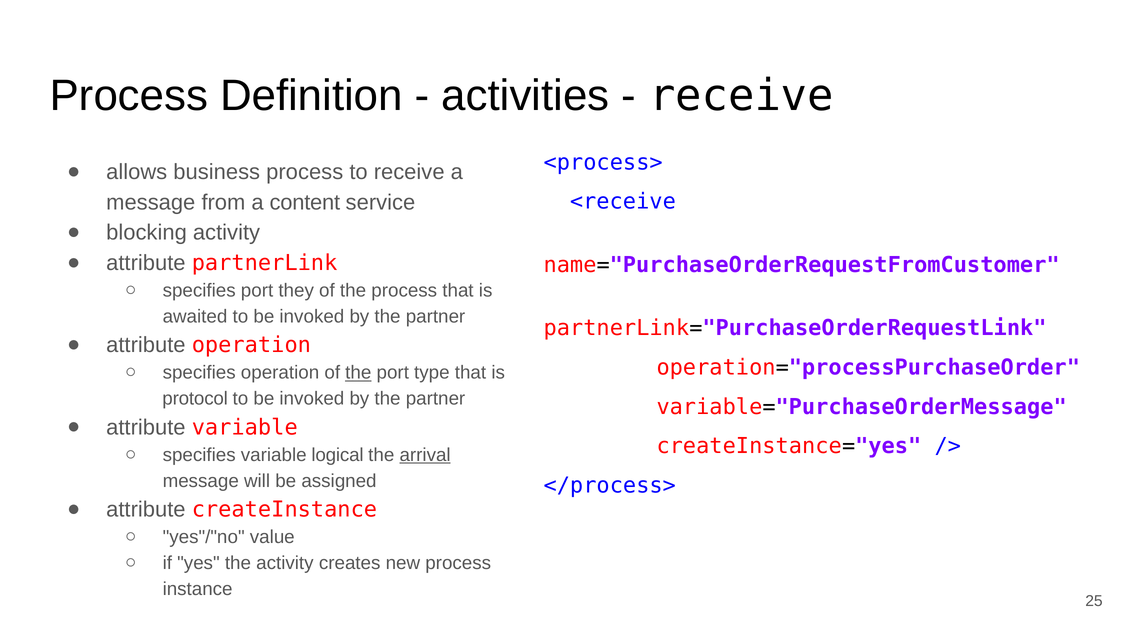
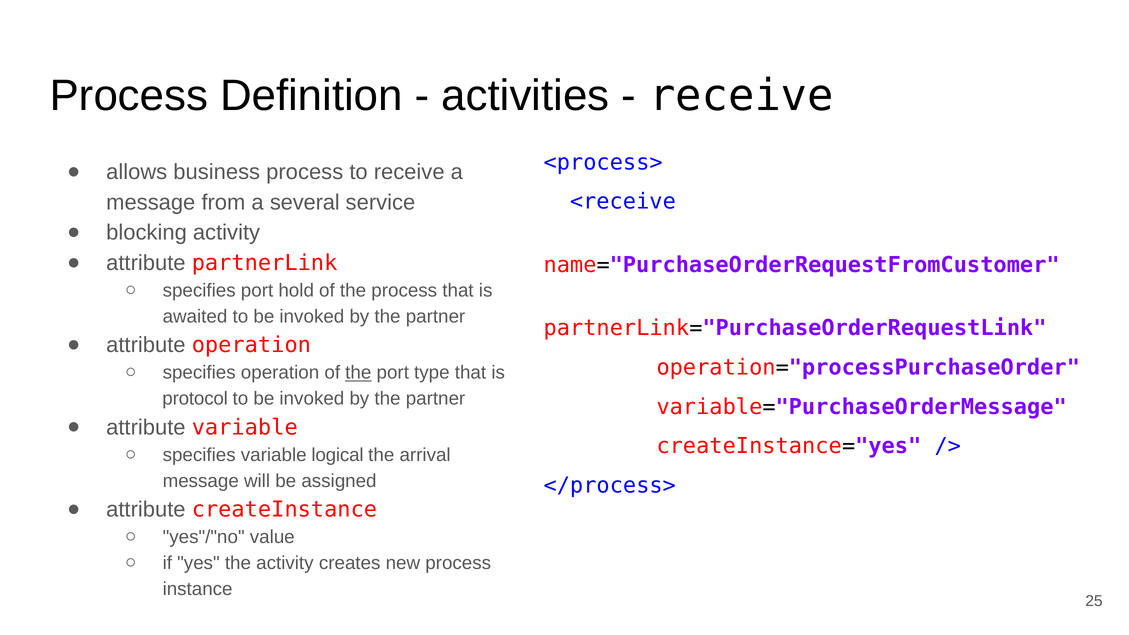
content: content -> several
they: they -> hold
arrival underline: present -> none
